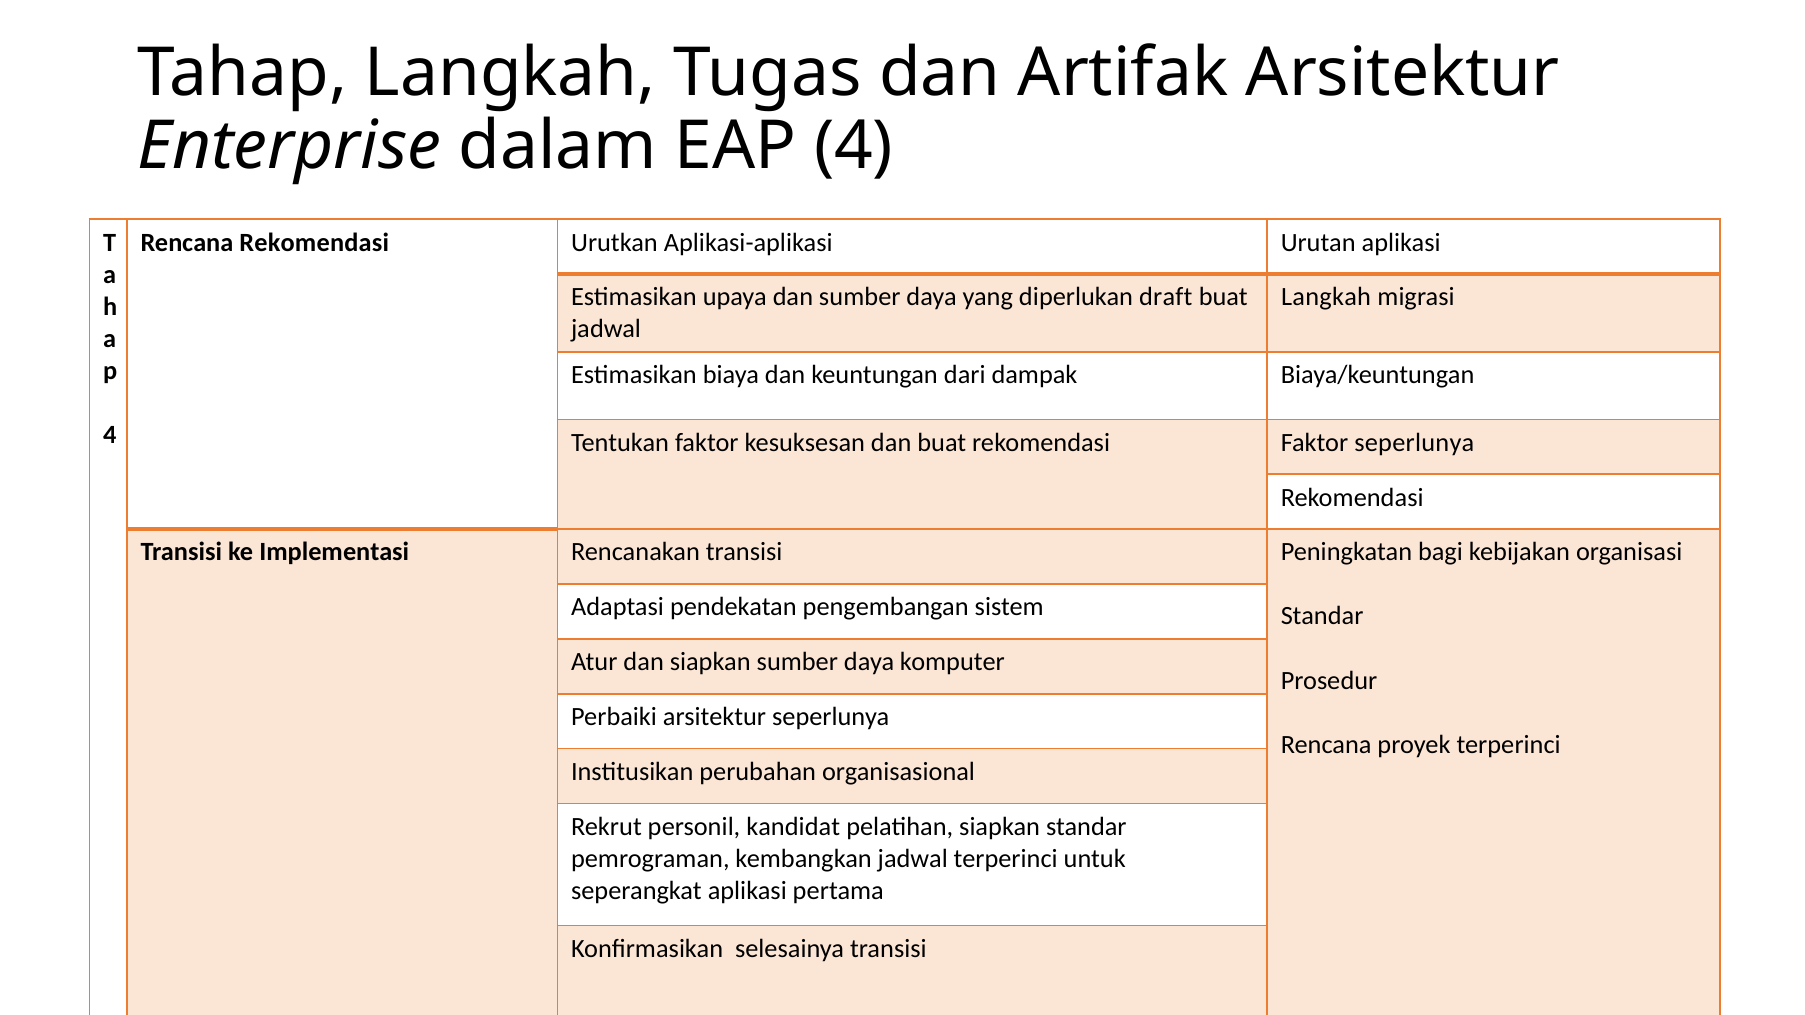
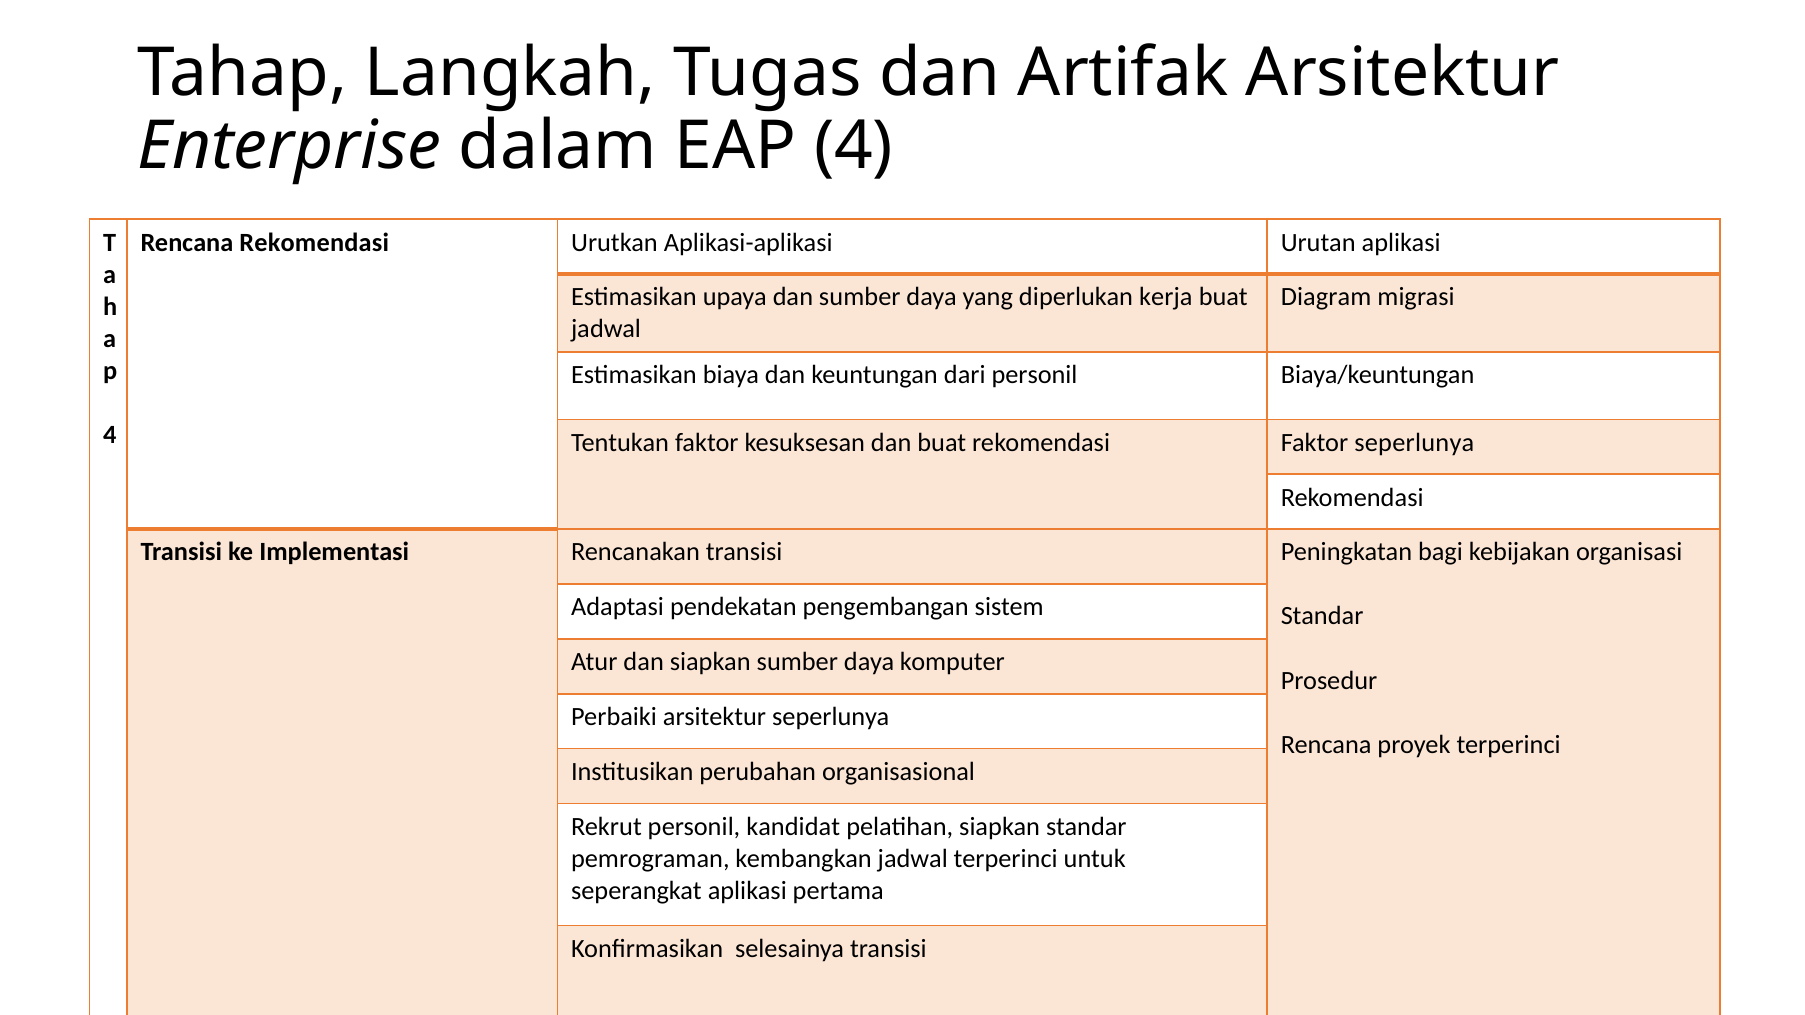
draft: draft -> kerja
Langkah at (1326, 297): Langkah -> Diagram
dari dampak: dampak -> personil
